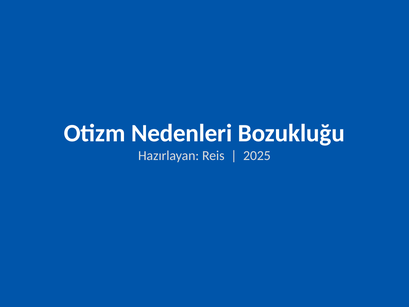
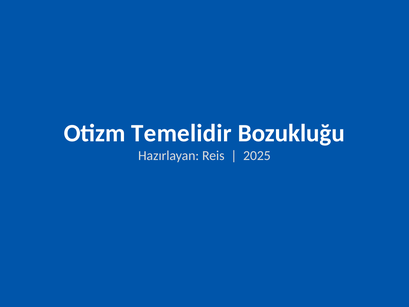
Nedenleri: Nedenleri -> Temelidir
